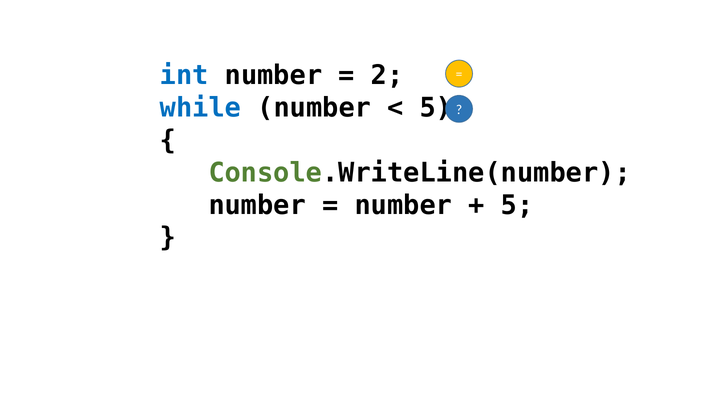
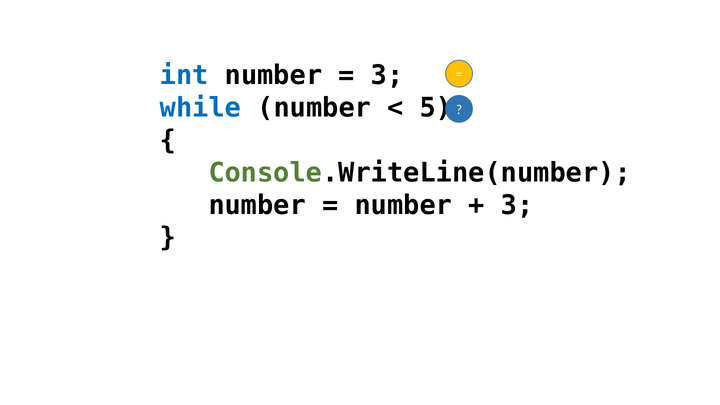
2 at (387, 76): 2 -> 3
5 at (517, 205): 5 -> 3
